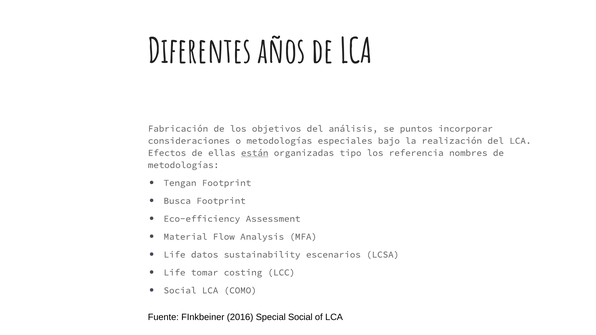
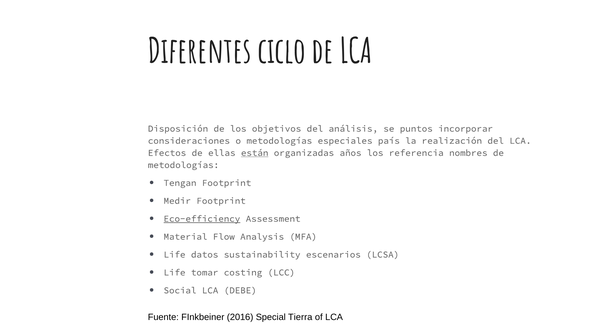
años: años -> ciclo
Fabricación: Fabricación -> Disposición
bajo: bajo -> país
tipo: tipo -> años
Busca: Busca -> Medir
Eco-efficiency underline: none -> present
COMO: COMO -> DEBE
Special Social: Social -> Tierra
